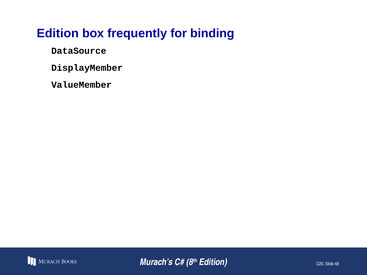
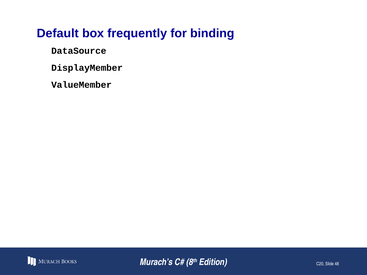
Edition at (58, 33): Edition -> Default
